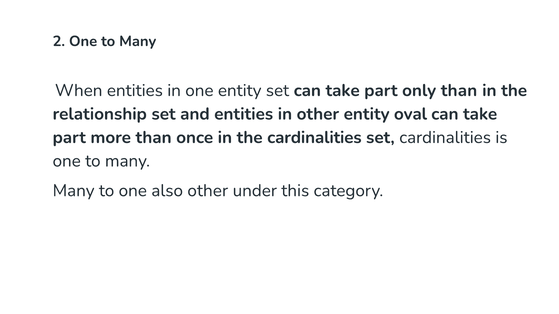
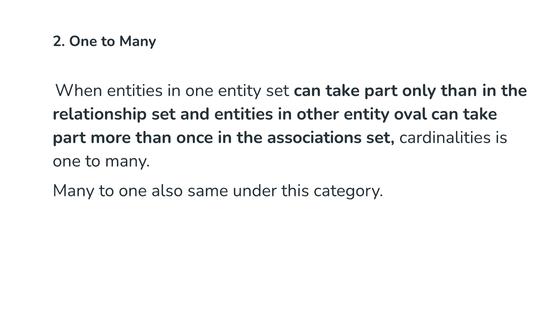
the cardinalities: cardinalities -> associations
also other: other -> same
